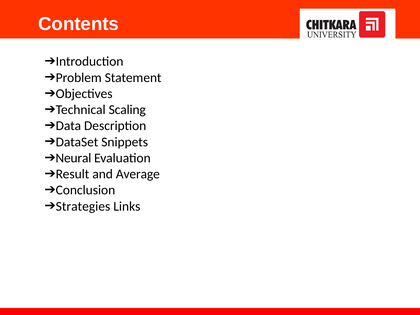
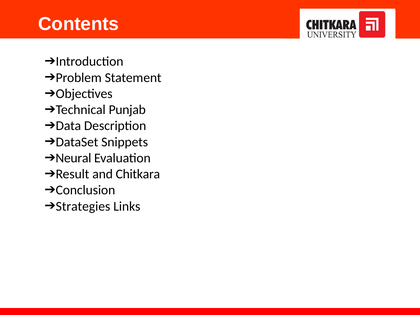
Scaling: Scaling -> Punjab
Average: Average -> Chitkara
